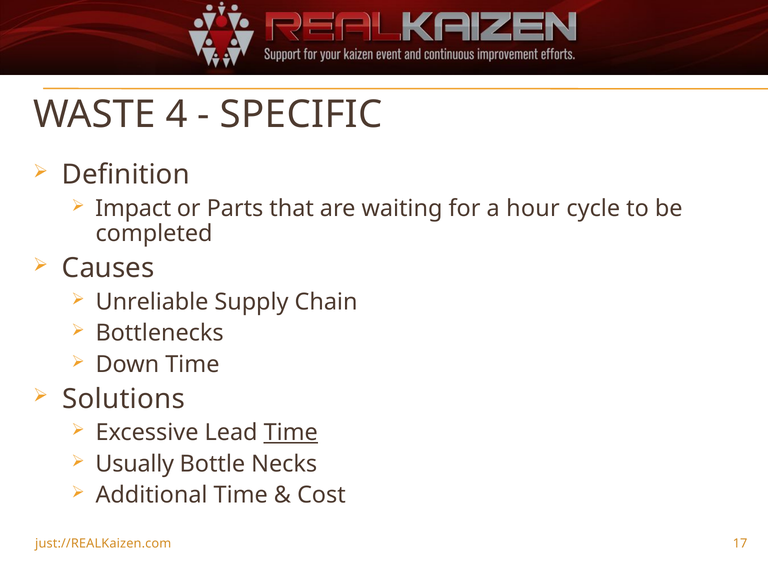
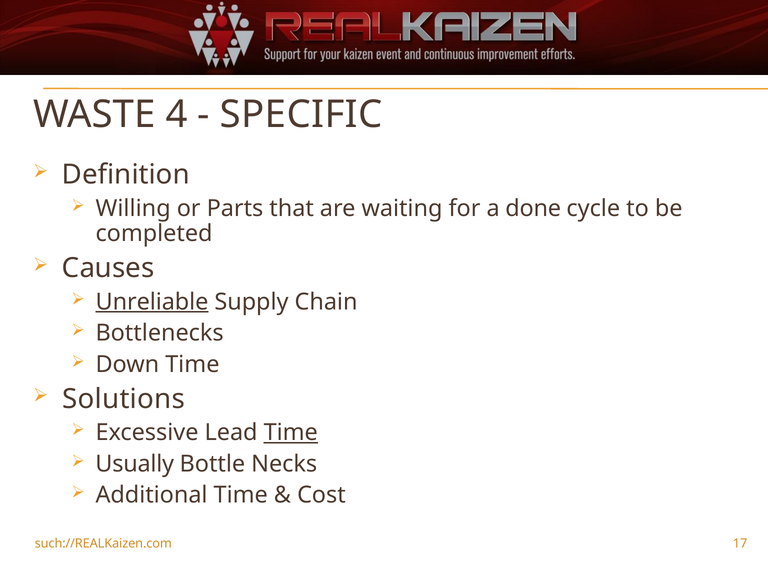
Impact: Impact -> Willing
hour: hour -> done
Unreliable underline: none -> present
just://REALKaizen.com: just://REALKaizen.com -> such://REALKaizen.com
